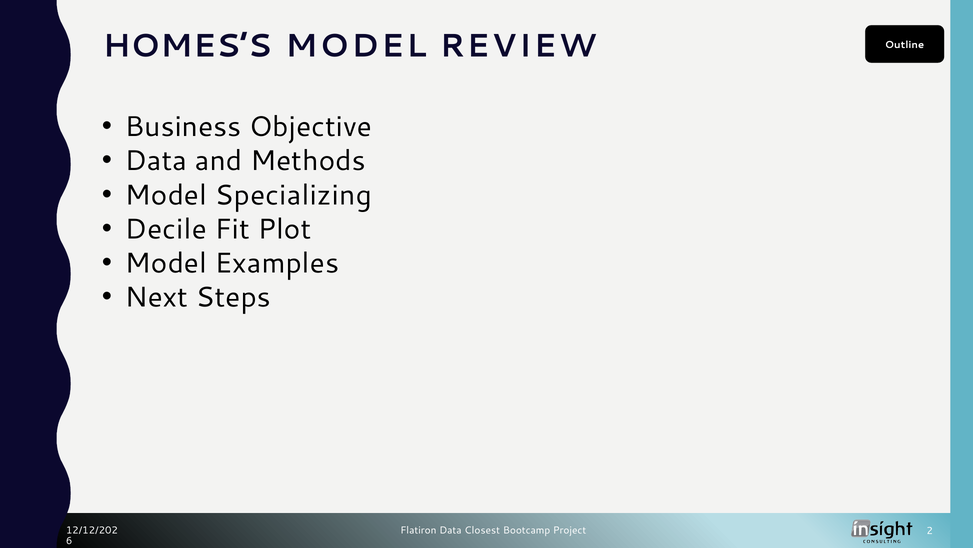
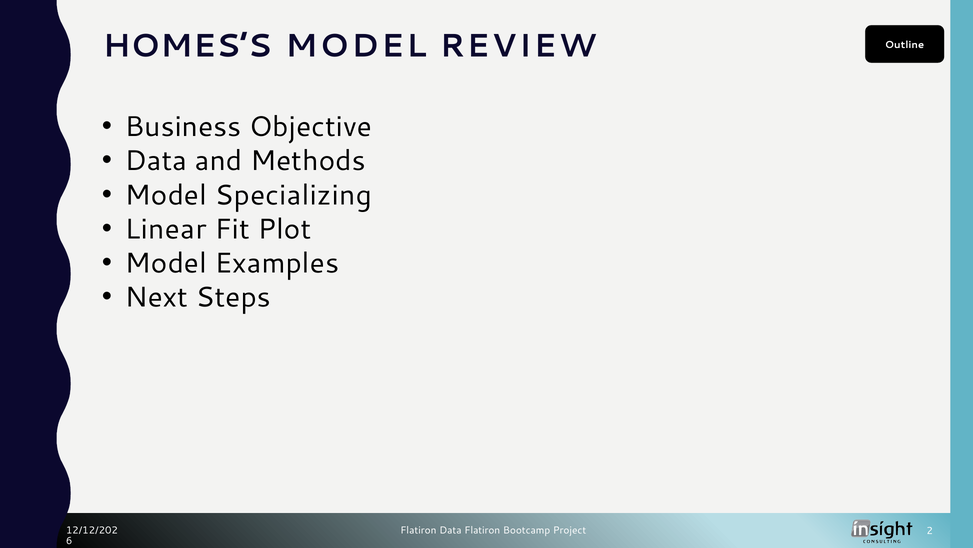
Decile: Decile -> Linear
Data Closest: Closest -> Flatiron
